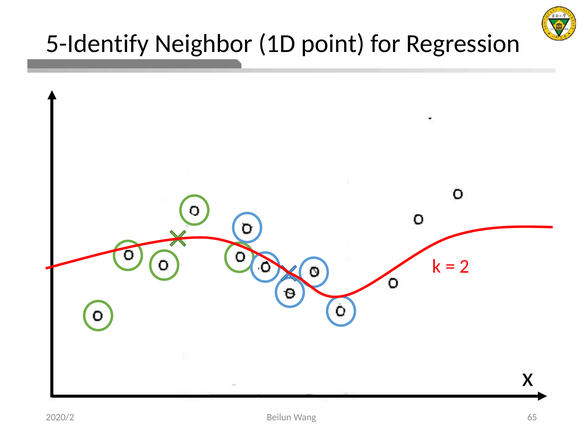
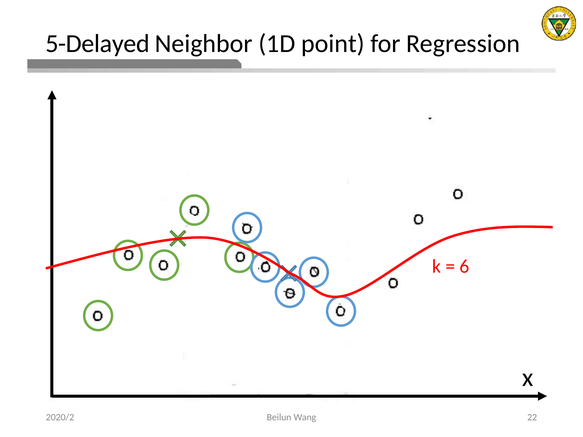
5-Identify: 5-Identify -> 5-Delayed
2: 2 -> 6
65: 65 -> 22
